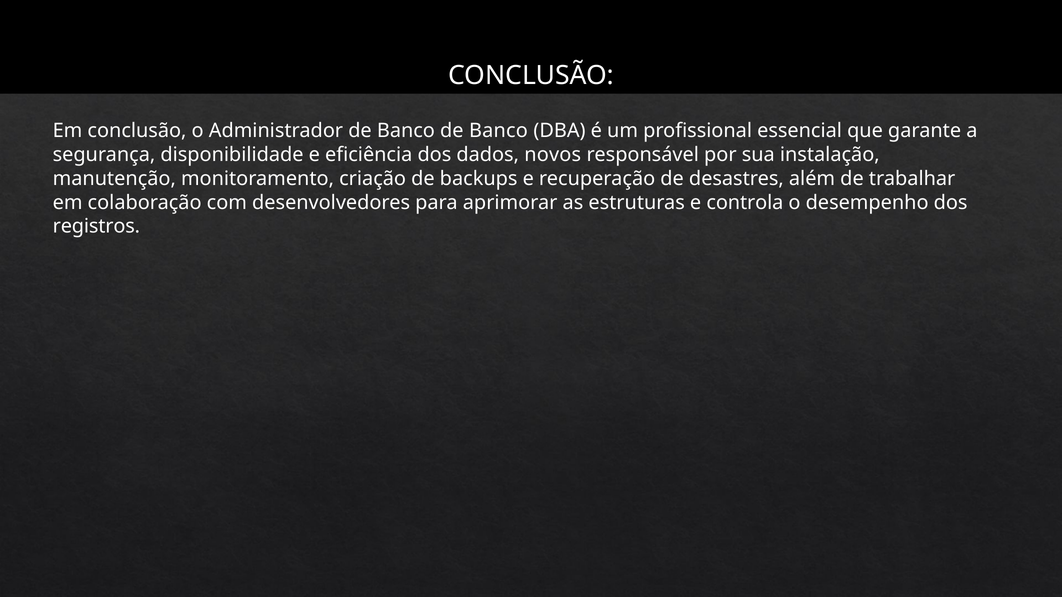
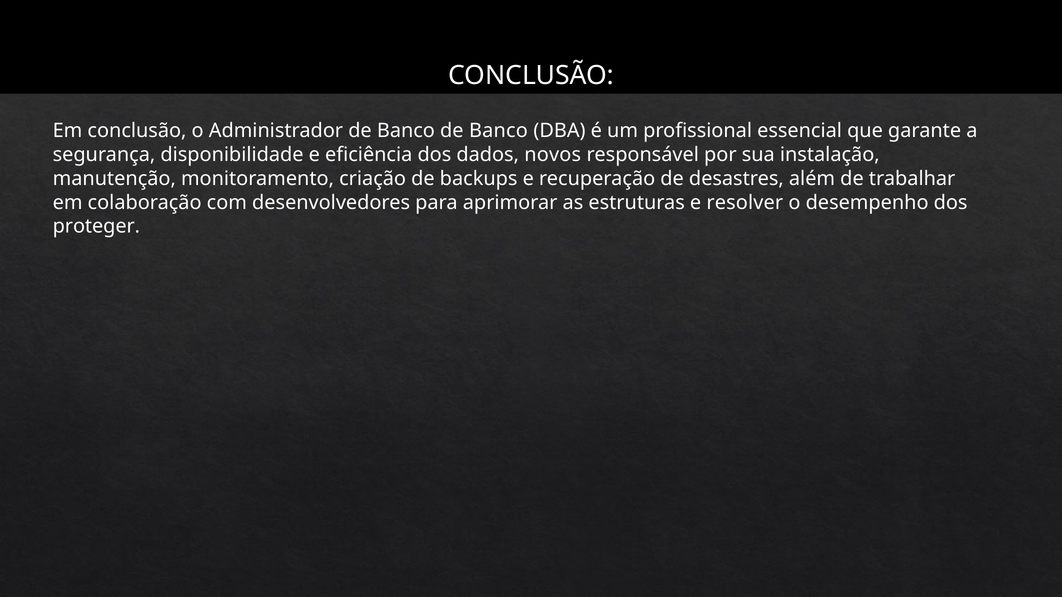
controla: controla -> resolver
registros: registros -> proteger
